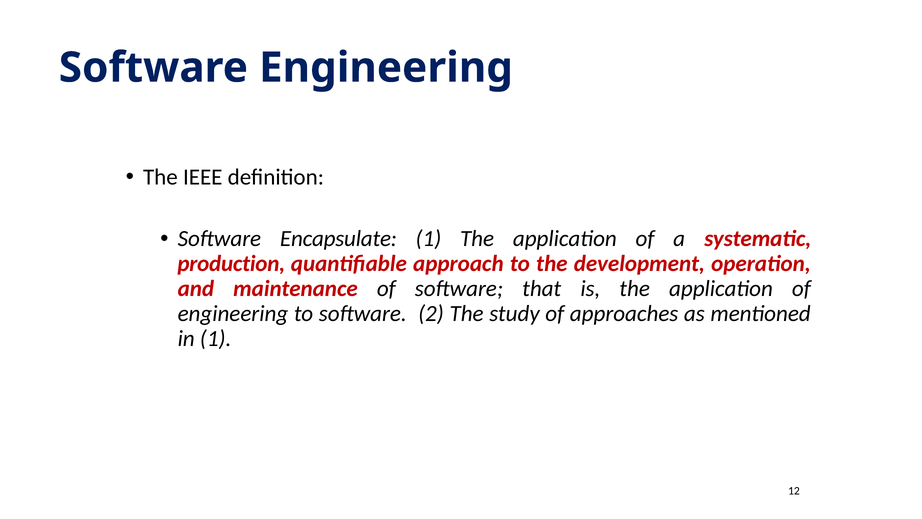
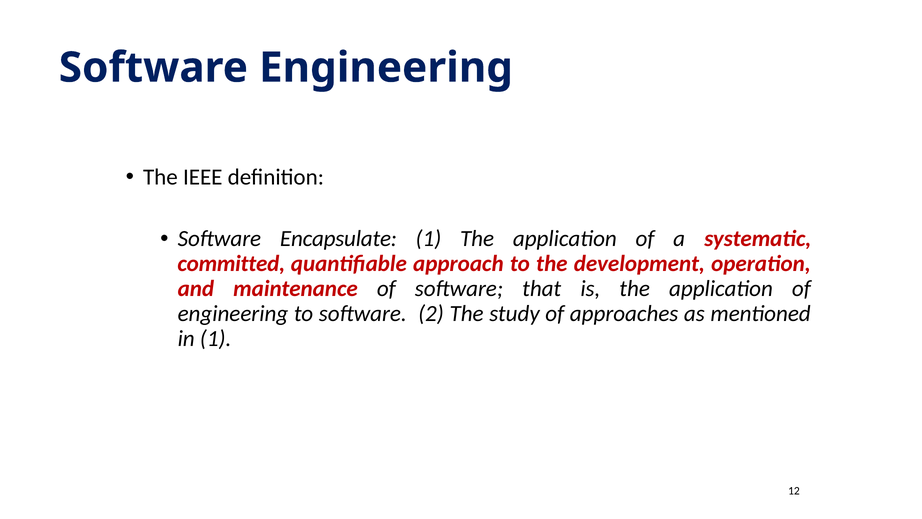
production: production -> committed
